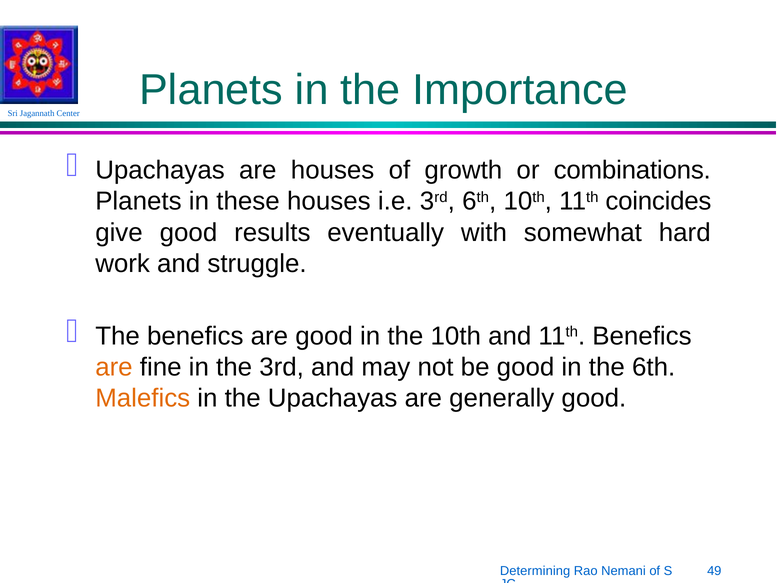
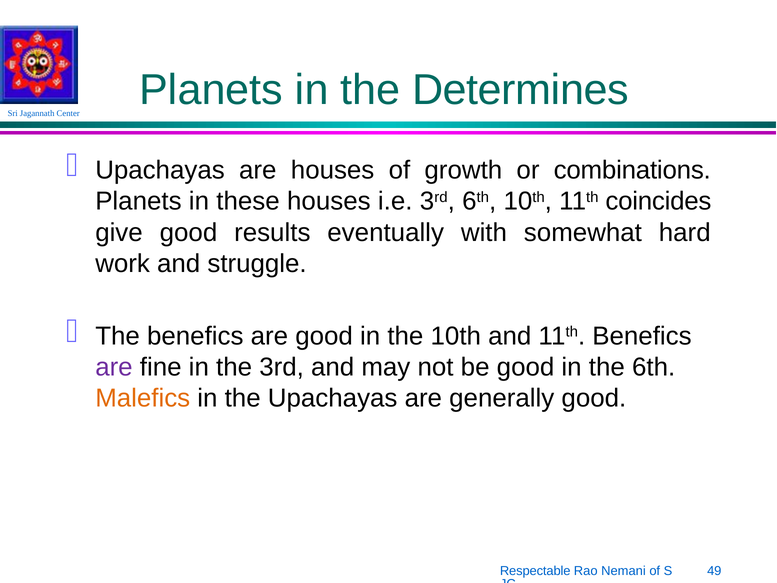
Importance: Importance -> Determines
are at (114, 367) colour: orange -> purple
Determining: Determining -> Respectable
